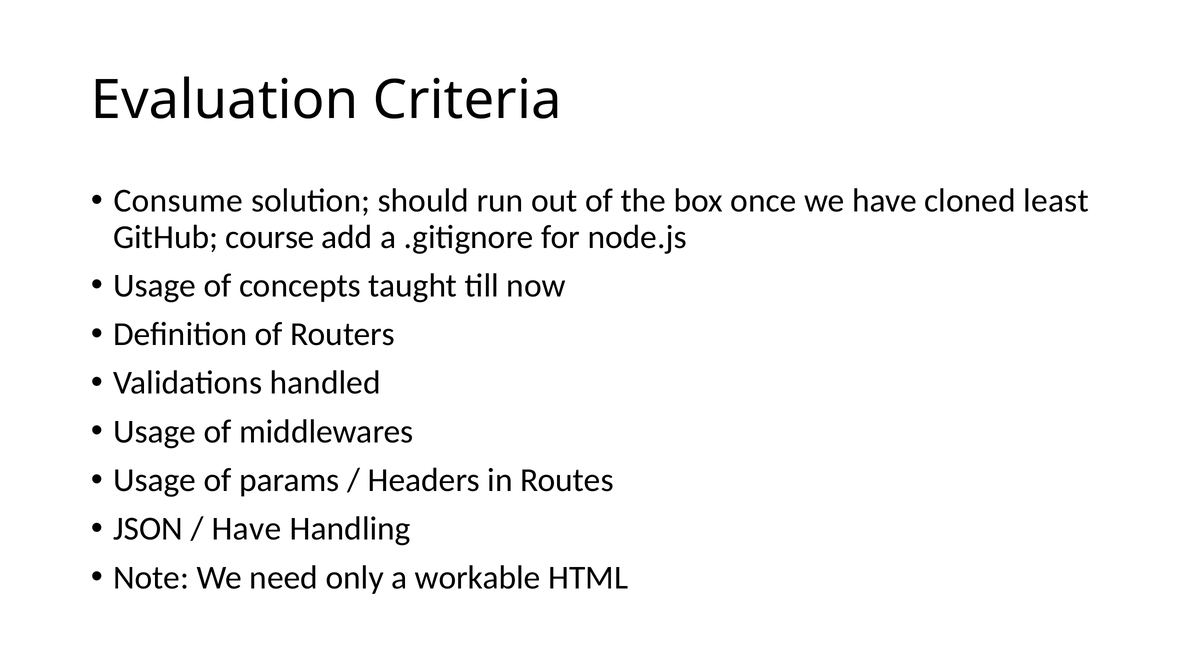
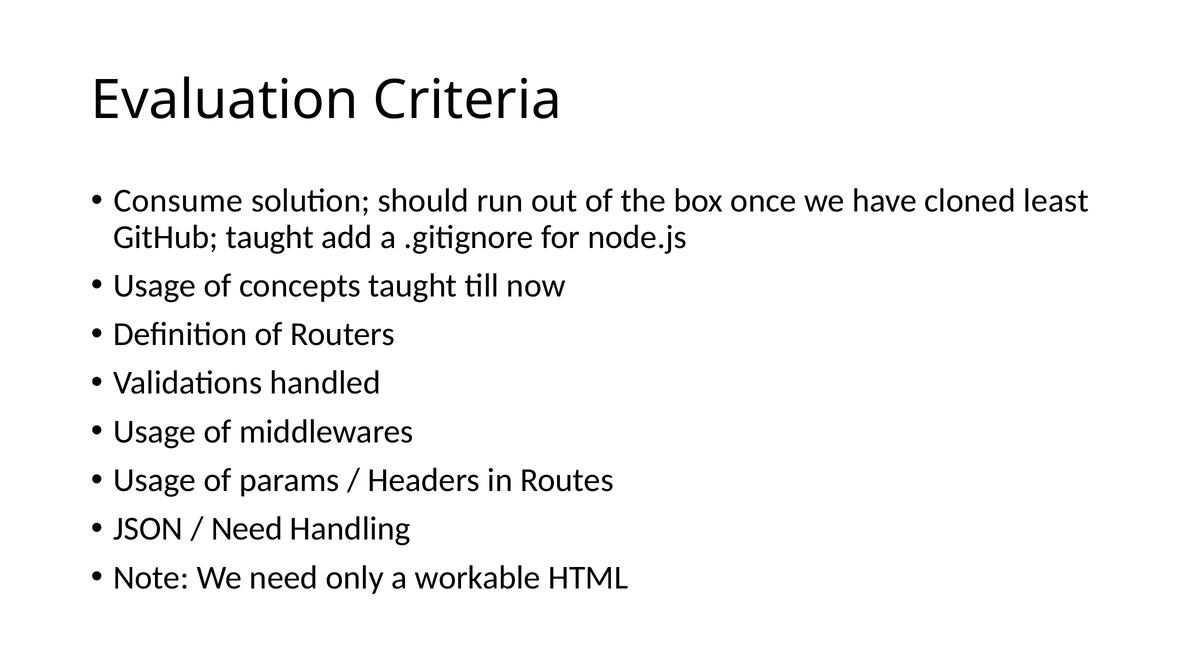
GitHub course: course -> taught
Have at (246, 529): Have -> Need
